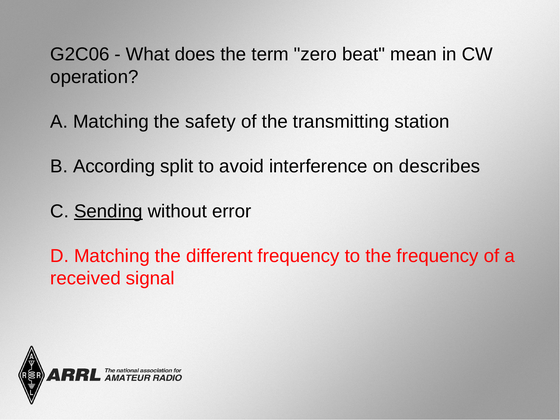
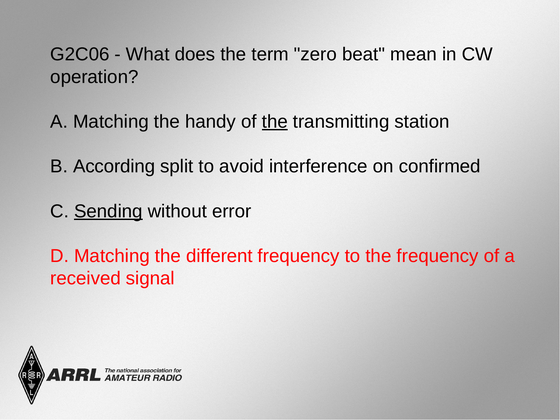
safety: safety -> handy
the at (275, 122) underline: none -> present
describes: describes -> confirmed
